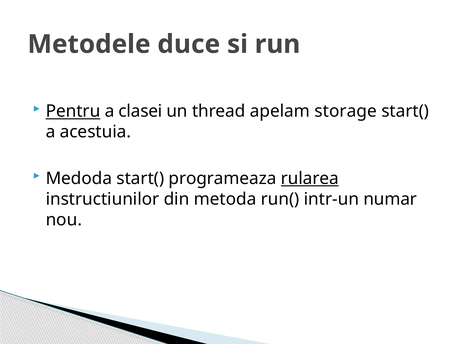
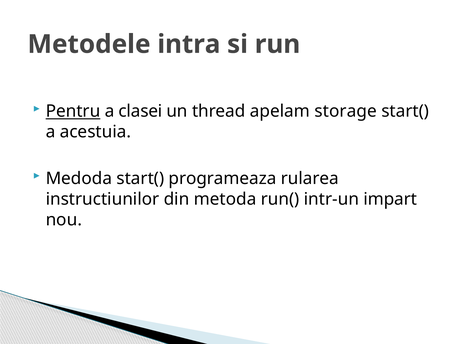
duce: duce -> intra
rularea underline: present -> none
numar: numar -> impart
